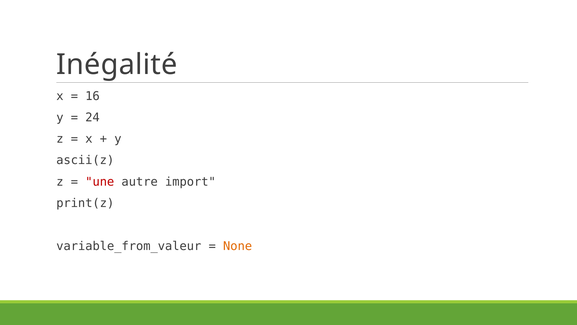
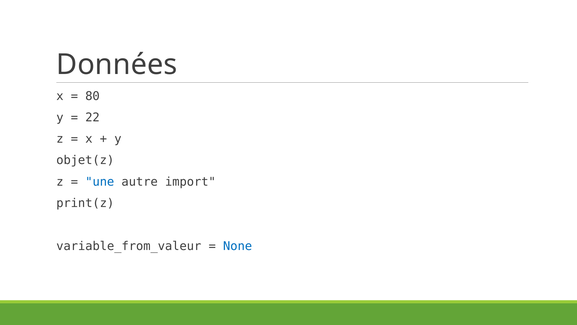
Inégalité: Inégalité -> Données
16: 16 -> 80
24: 24 -> 22
ascii(z: ascii(z -> objet(z
une colour: red -> blue
None colour: orange -> blue
